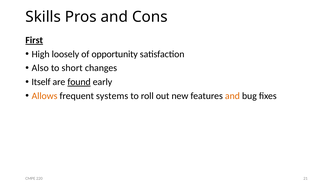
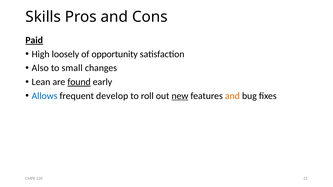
First: First -> Paid
short: short -> small
Itself: Itself -> Lean
Allows colour: orange -> blue
systems: systems -> develop
new underline: none -> present
